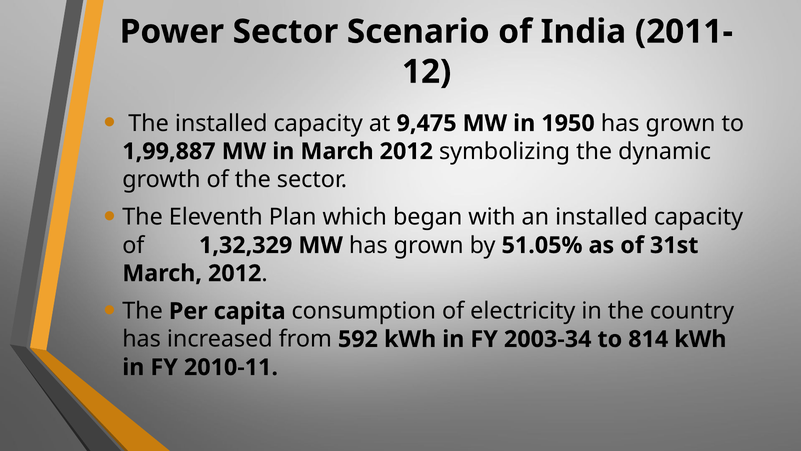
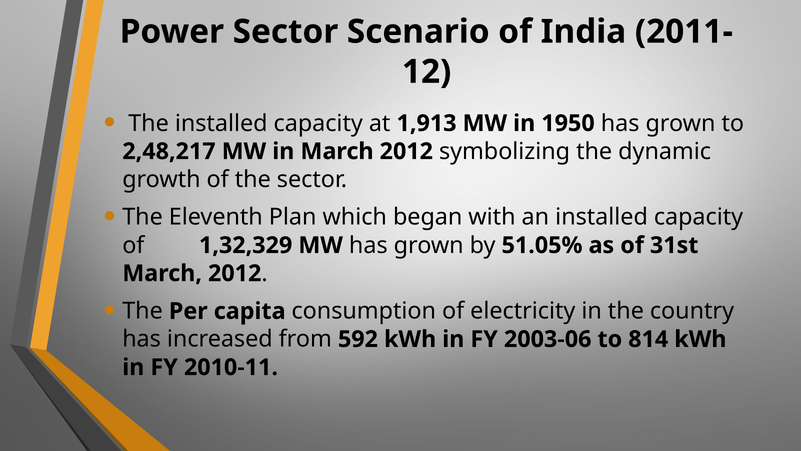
9,475: 9,475 -> 1,913
1,99,887: 1,99,887 -> 2,48,217
2003-34: 2003-34 -> 2003-06
